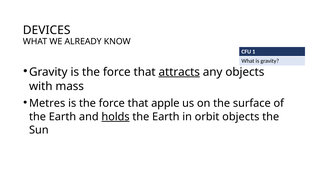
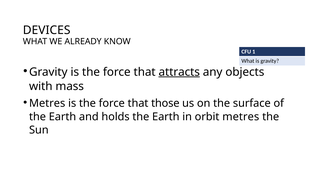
apple: apple -> those
holds underline: present -> none
orbit objects: objects -> metres
